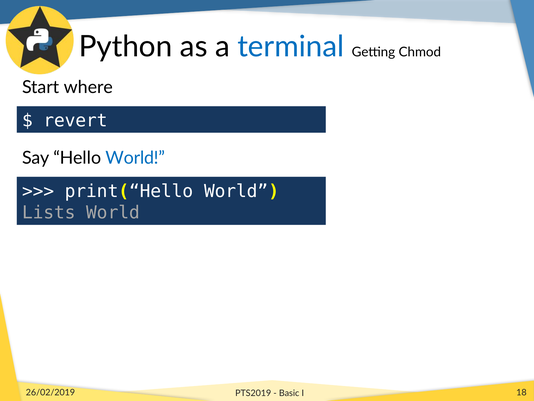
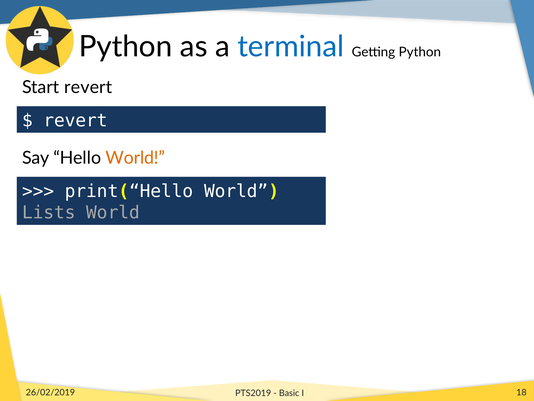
Getting Chmod: Chmod -> Python
Start where: where -> revert
World at (135, 158) colour: blue -> orange
